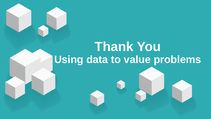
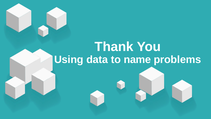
value: value -> name
